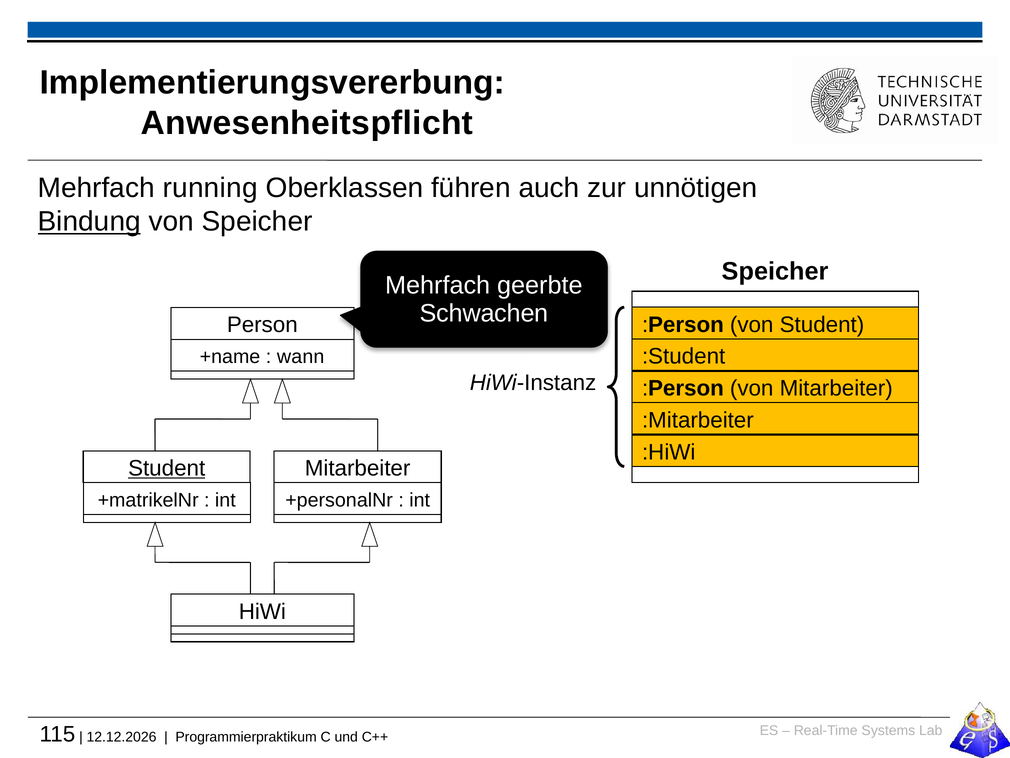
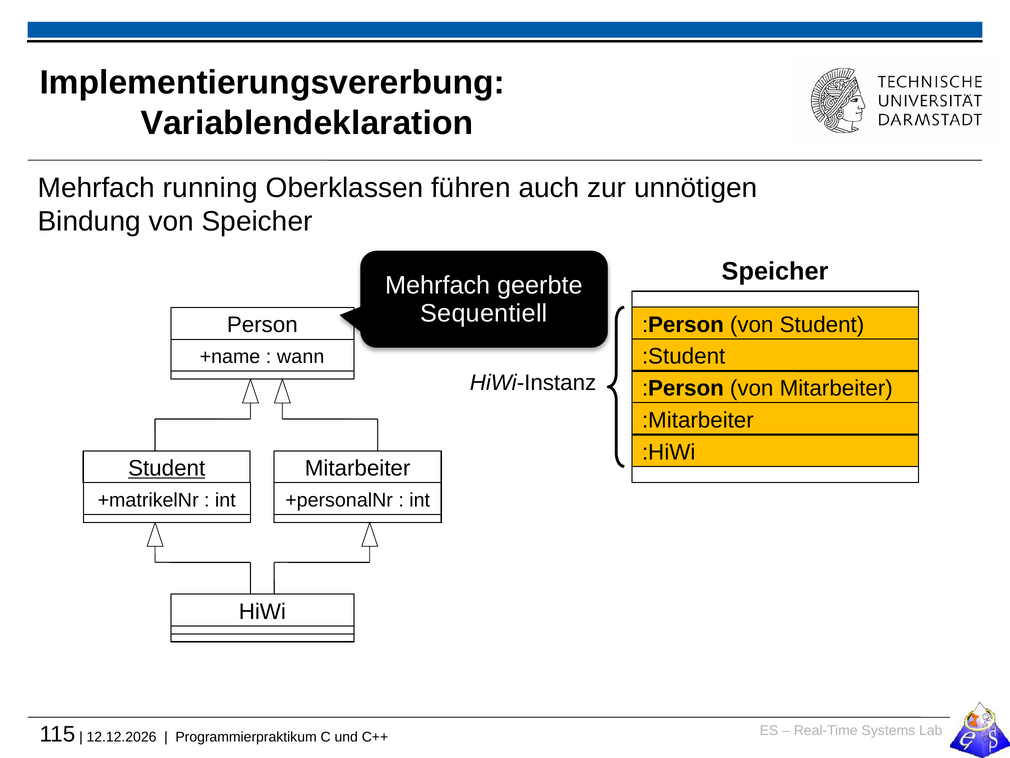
Anwesenheitspflicht: Anwesenheitspflicht -> Variablendeklaration
Bindung underline: present -> none
Schwachen: Schwachen -> Sequentiell
